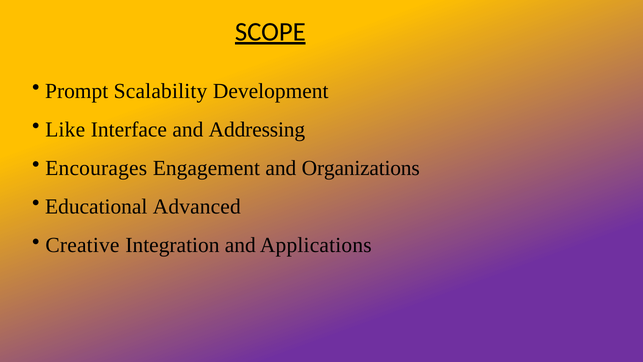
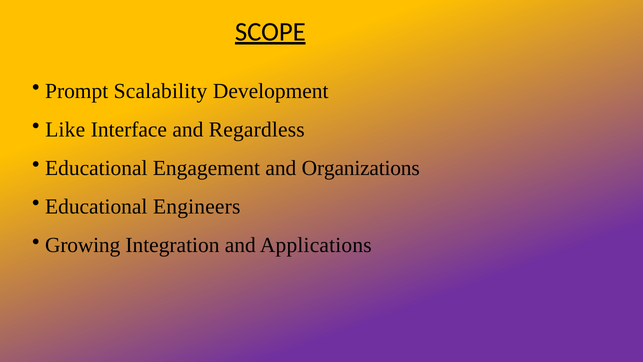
Addressing: Addressing -> Regardless
Encourages at (96, 168): Encourages -> Educational
Advanced: Advanced -> Engineers
Creative: Creative -> Growing
